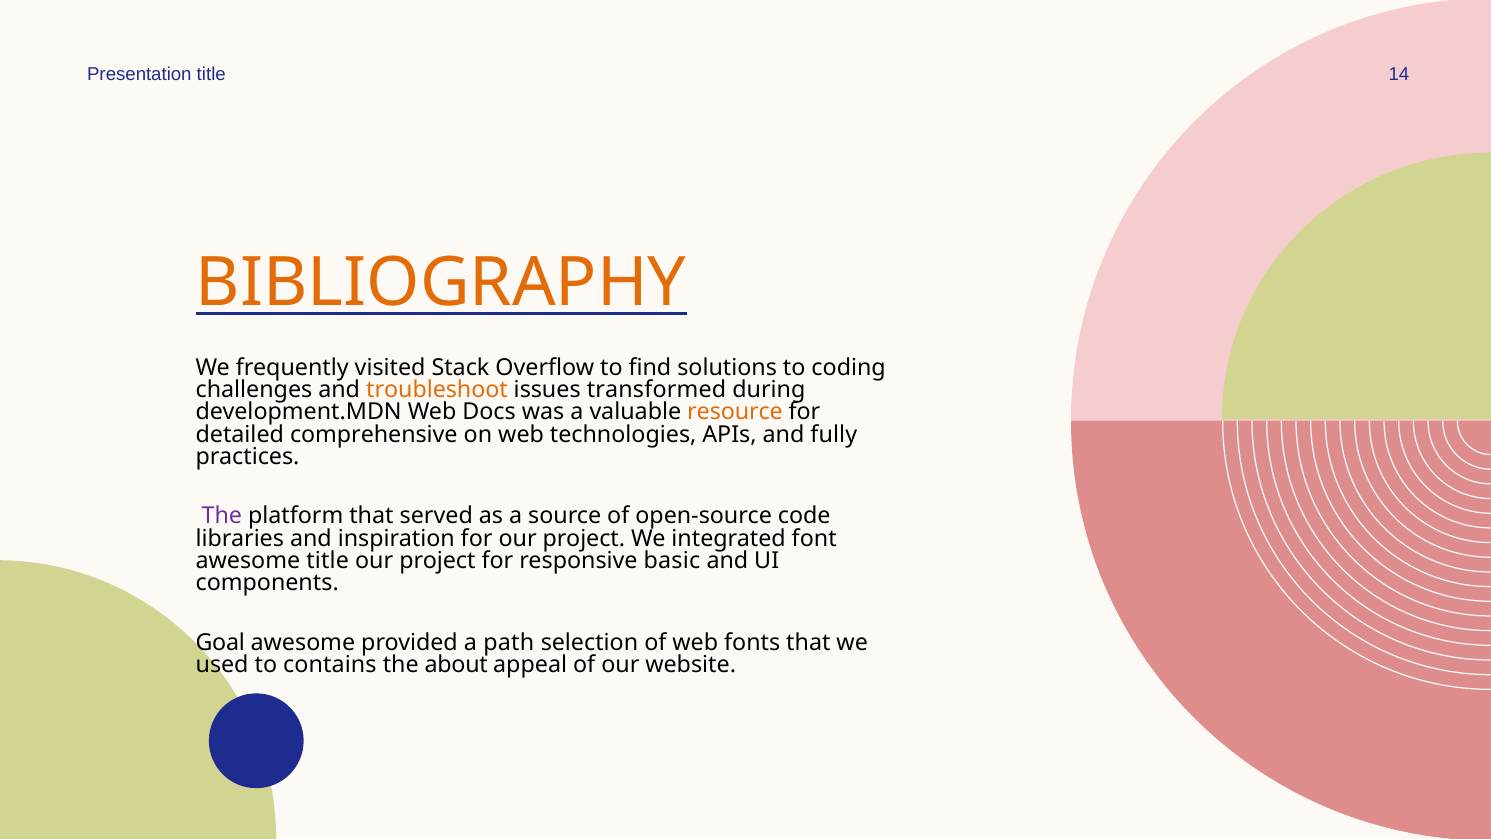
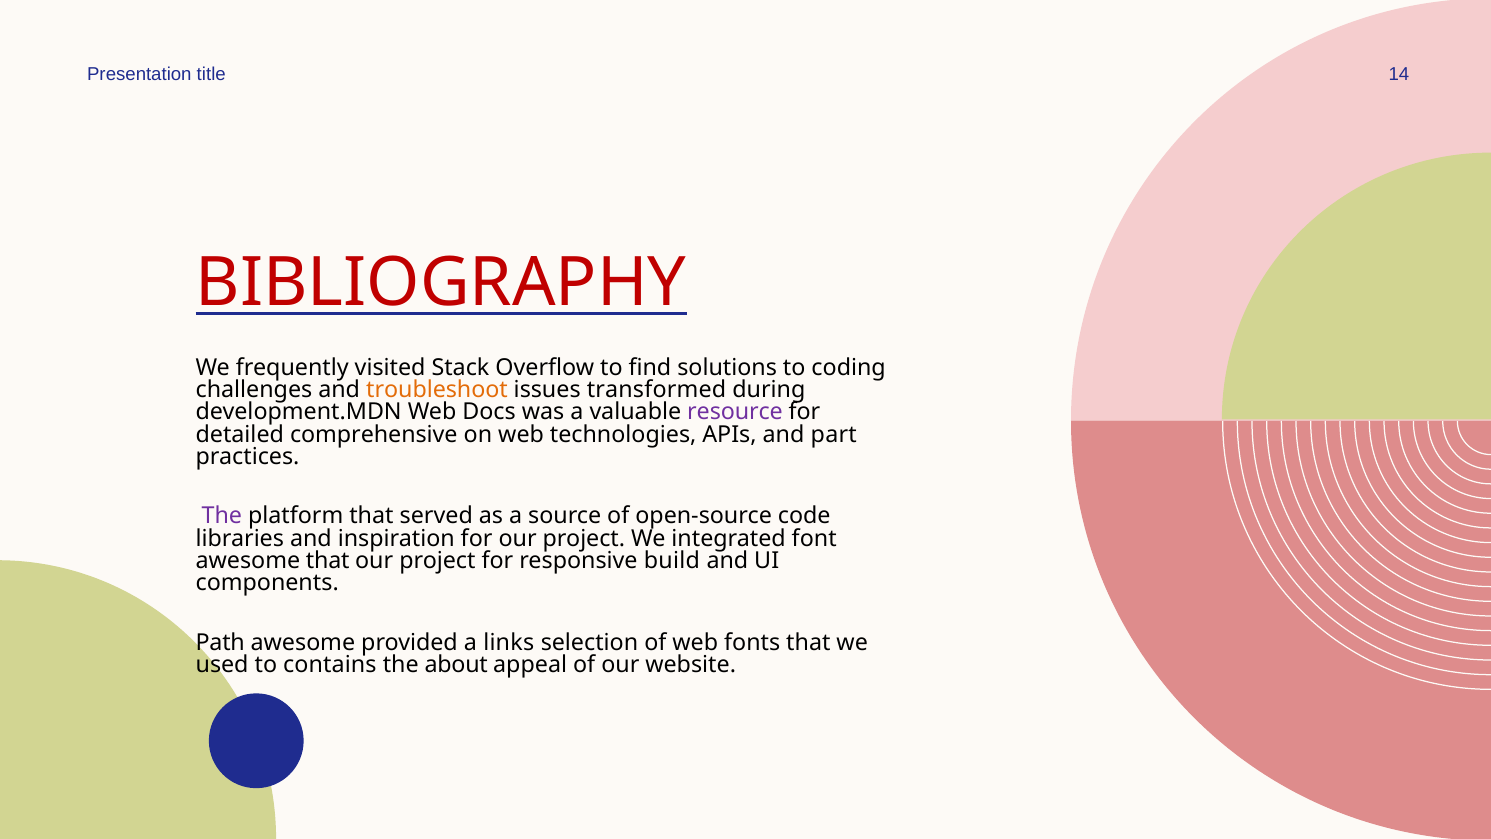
BIBLIOGRAPHY colour: orange -> red
resource colour: orange -> purple
fully: fully -> part
awesome title: title -> that
basic: basic -> build
Goal: Goal -> Path
path: path -> links
